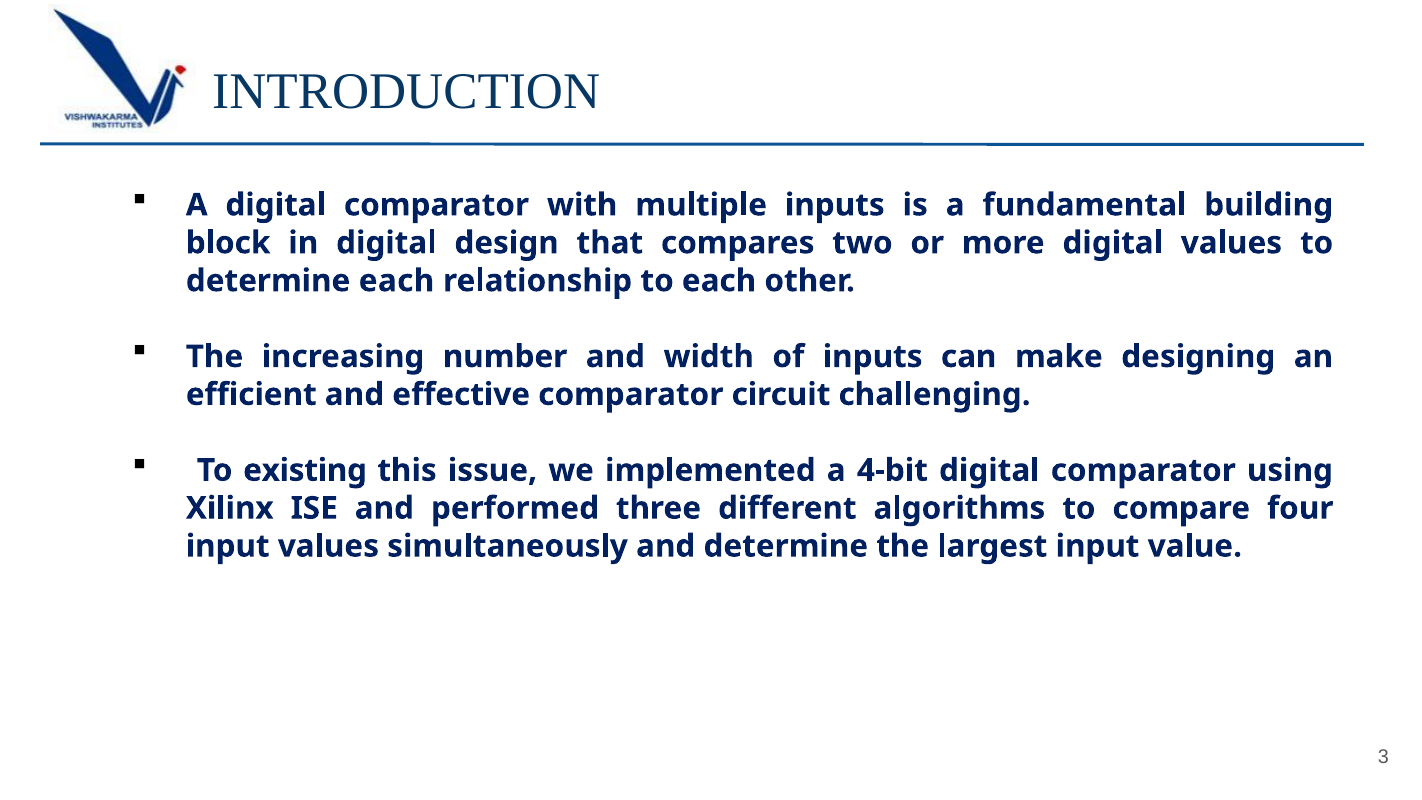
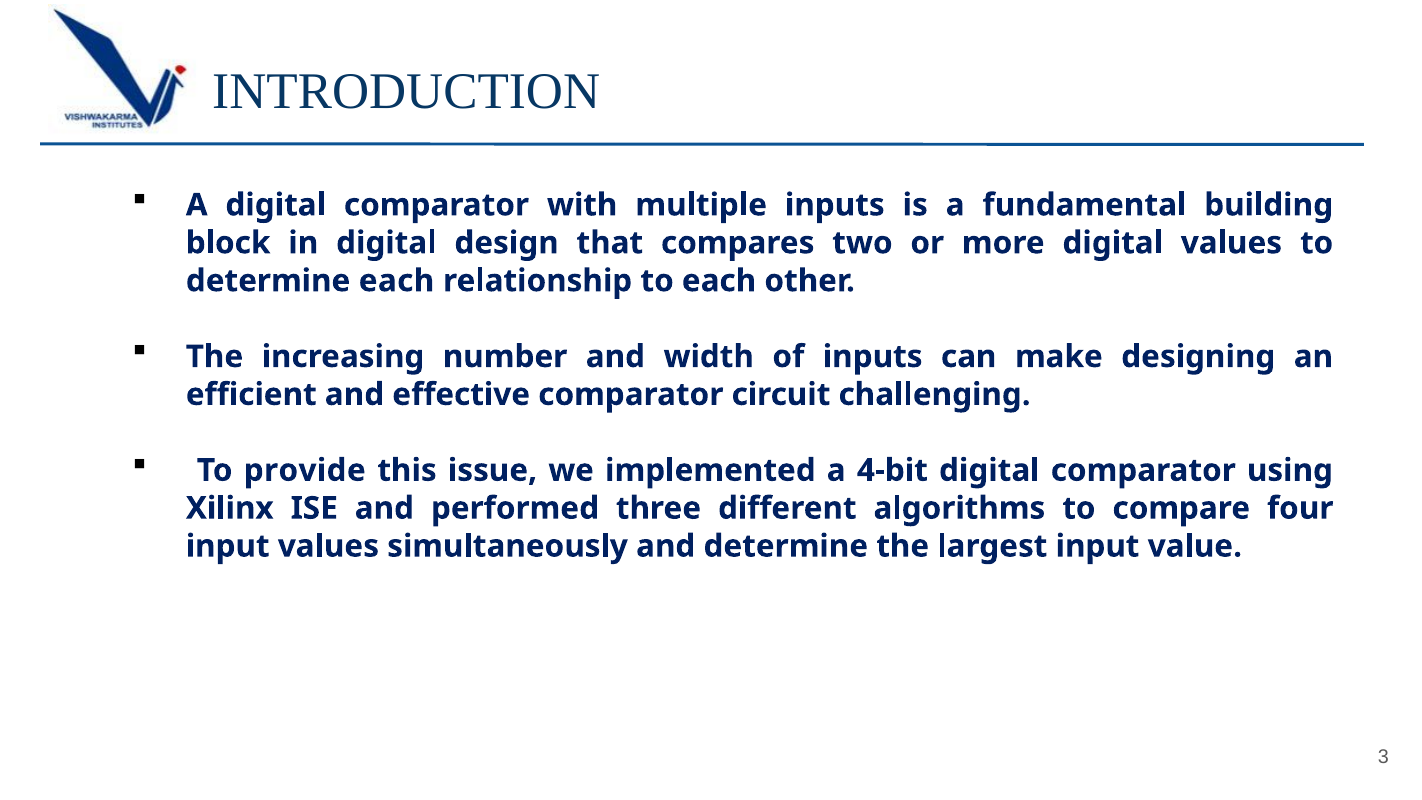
existing: existing -> provide
